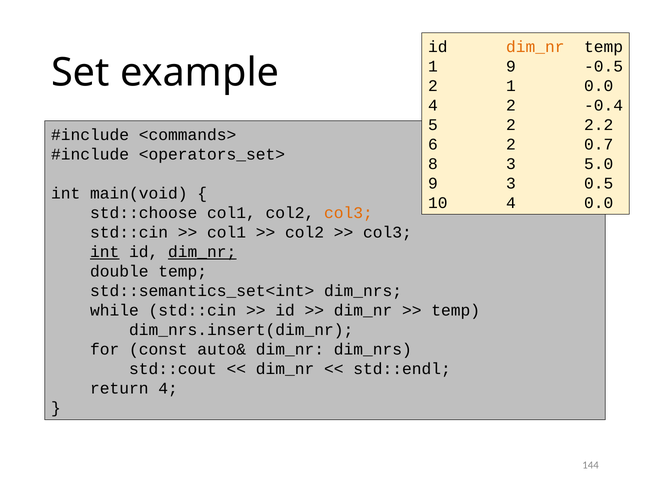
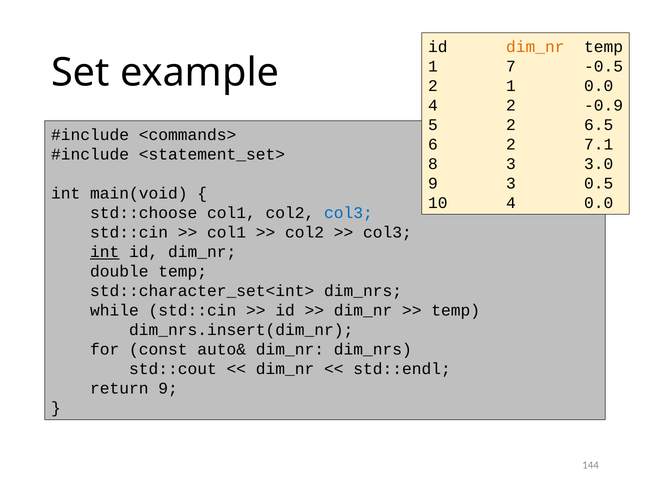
1 9: 9 -> 7
-0.4: -0.4 -> -0.9
2.2: 2.2 -> 6.5
0.7: 0.7 -> 7.1
<operators_set>: <operators_set> -> <statement_set>
5.0: 5.0 -> 3.0
col3 at (348, 213) colour: orange -> blue
dim_nr at (202, 252) underline: present -> none
std::semantics_set<int>: std::semantics_set<int> -> std::character_set<int>
return 4: 4 -> 9
